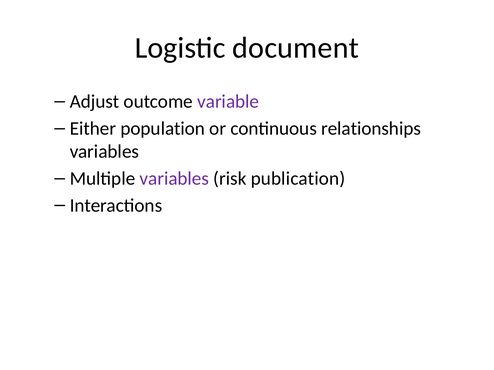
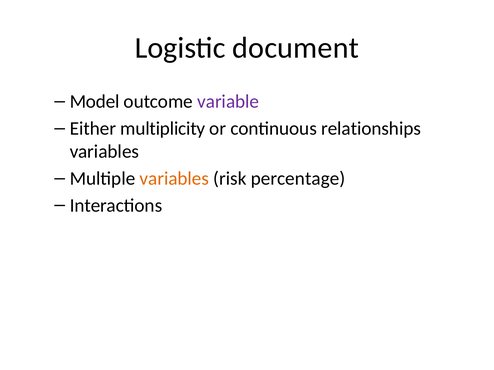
Adjust: Adjust -> Model
population: population -> multiplicity
variables at (174, 179) colour: purple -> orange
publication: publication -> percentage
